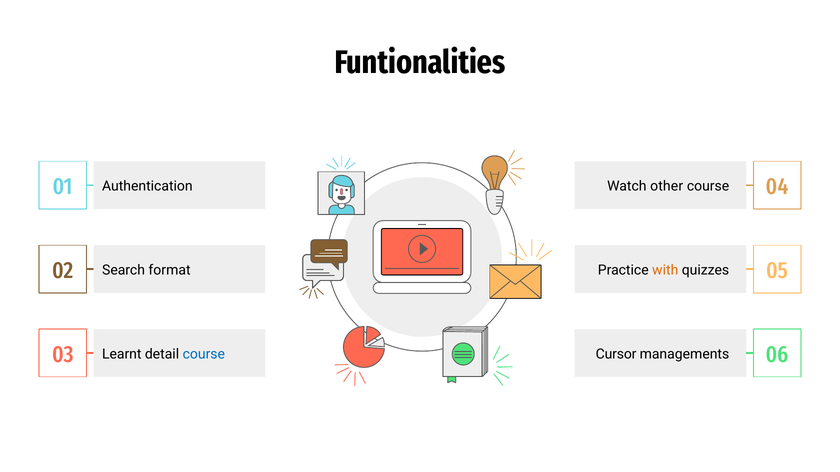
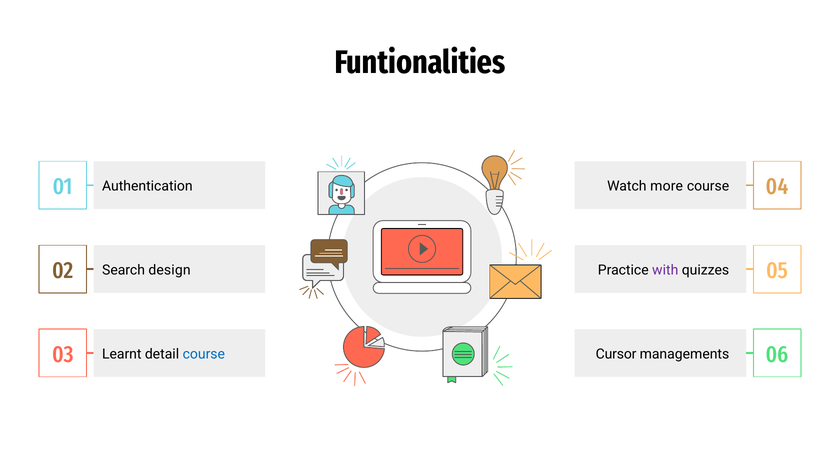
other: other -> more
format: format -> design
with colour: orange -> purple
